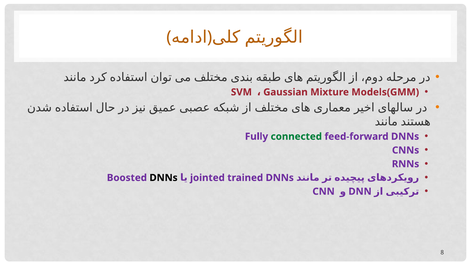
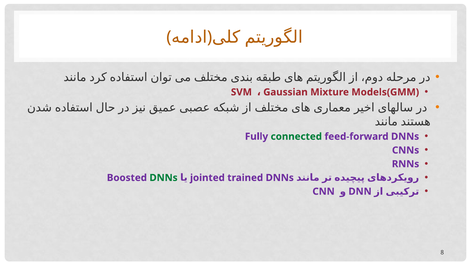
DNNs at (164, 178) colour: black -> green
